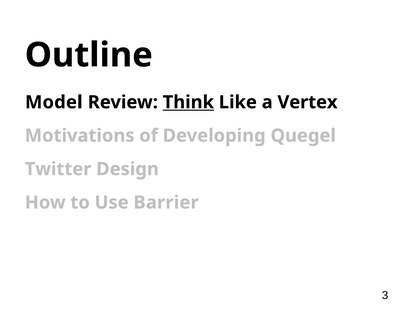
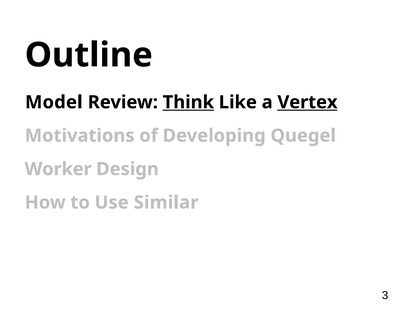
Vertex underline: none -> present
Twitter: Twitter -> Worker
Barrier: Barrier -> Similar
